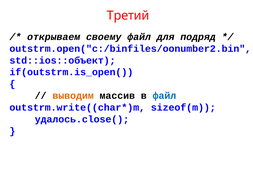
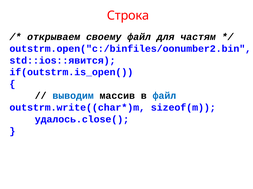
Третий: Третий -> Строка
подряд: подряд -> частям
std::ios::объект: std::ios::объект -> std::ios::явится
выводим colour: orange -> blue
